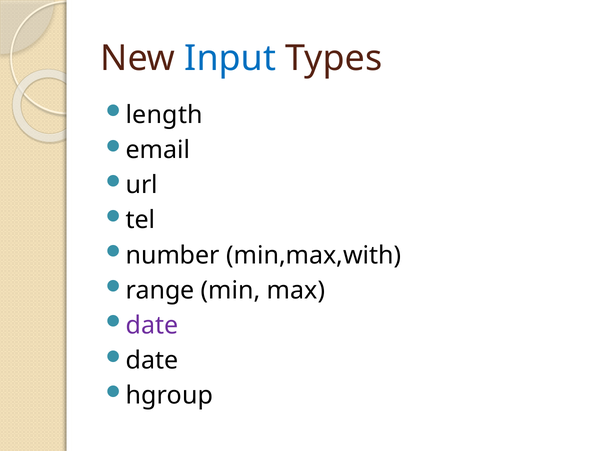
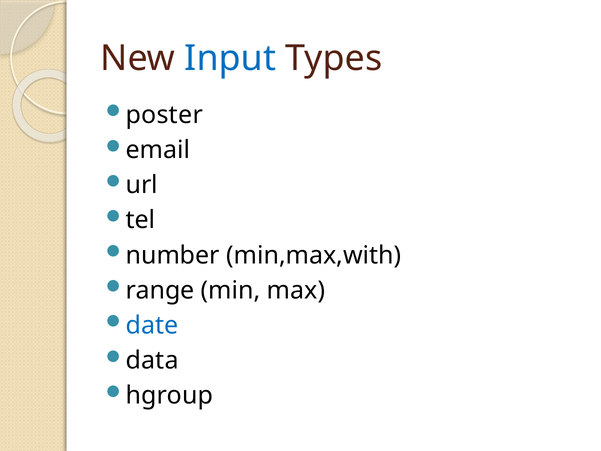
length: length -> poster
date at (152, 325) colour: purple -> blue
date at (152, 360): date -> data
